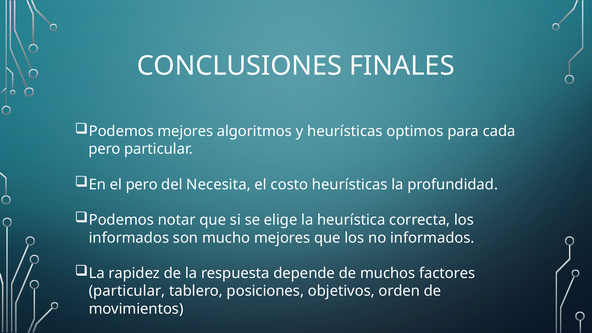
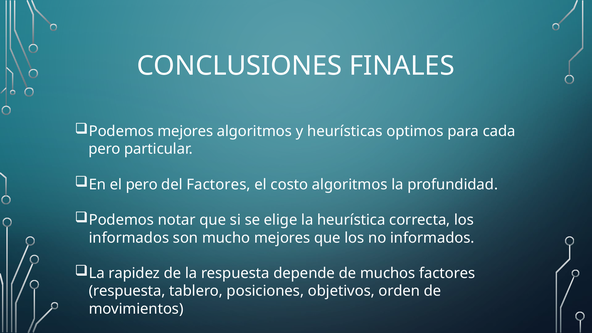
del Necesita: Necesita -> Factores
costo heurísticas: heurísticas -> algoritmos
particular at (127, 291): particular -> respuesta
